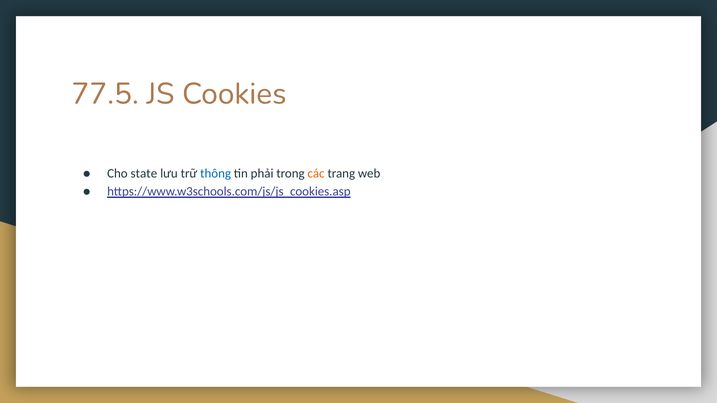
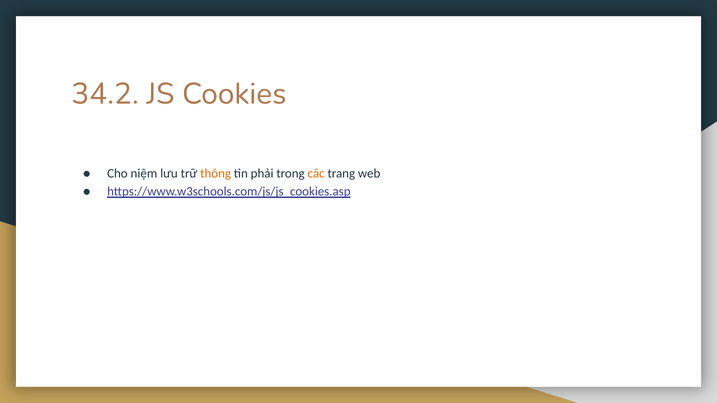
77.5: 77.5 -> 34.2
state: state -> niệm
thông colour: blue -> orange
